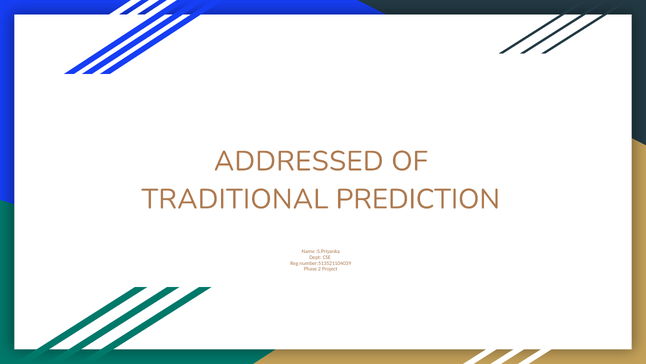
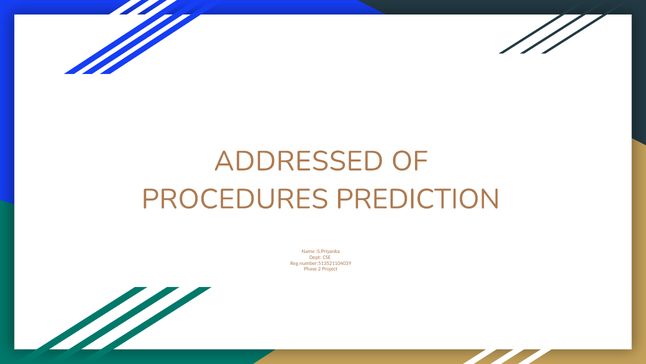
TRADITIONAL: TRADITIONAL -> PROCEDURES
